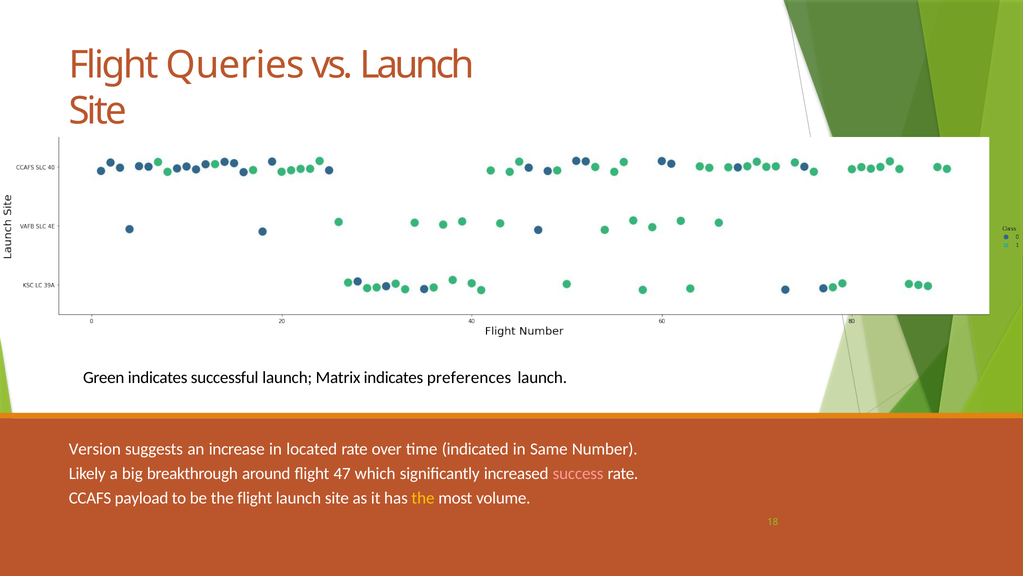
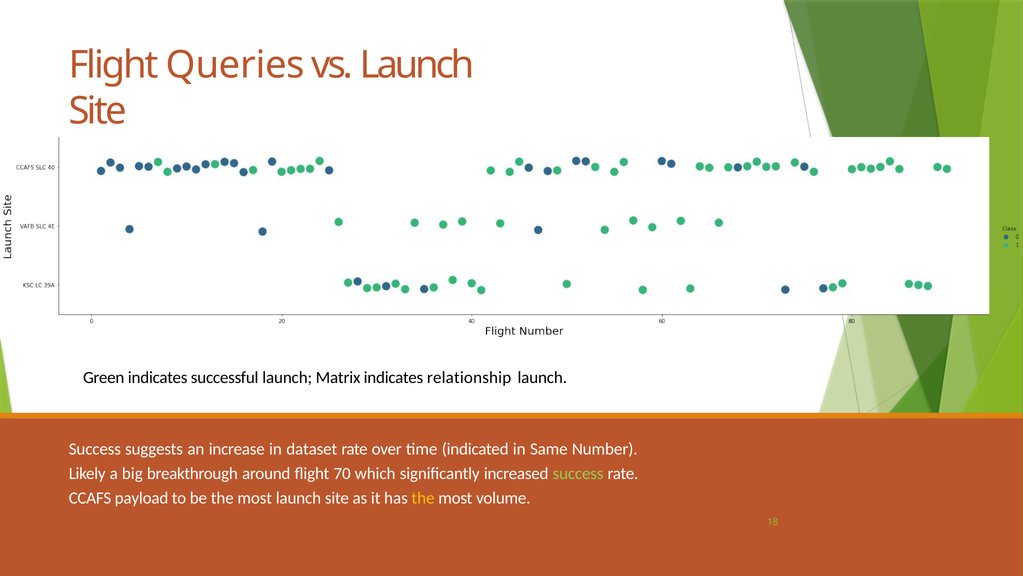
preferences: preferences -> relationship
Version at (95, 448): Version -> Success
located: located -> dataset
47: 47 -> 70
success at (578, 473) colour: pink -> light green
be the flight: flight -> most
